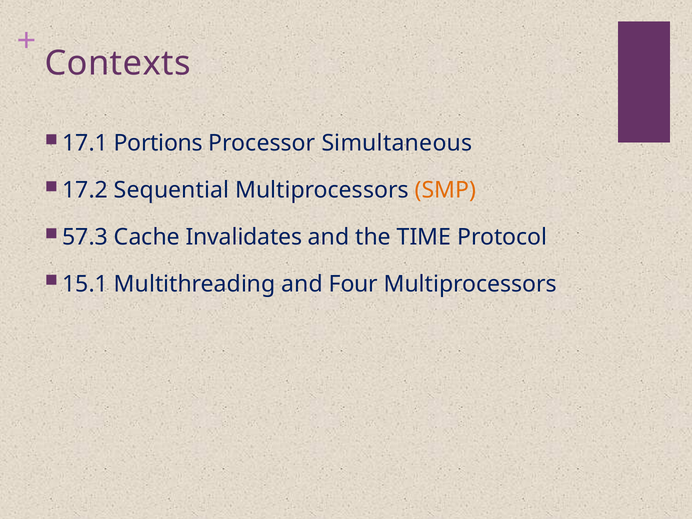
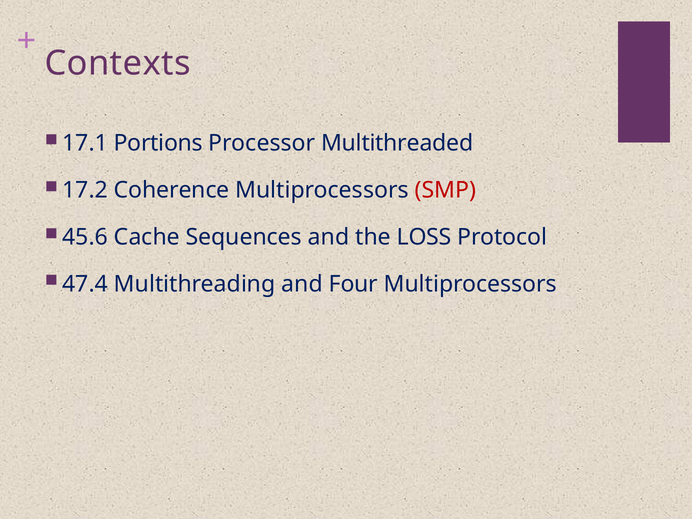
Simultaneous: Simultaneous -> Multithreaded
Sequential: Sequential -> Coherence
SMP colour: orange -> red
57.3: 57.3 -> 45.6
Invalidates: Invalidates -> Sequences
TIME: TIME -> LOSS
15.1: 15.1 -> 47.4
